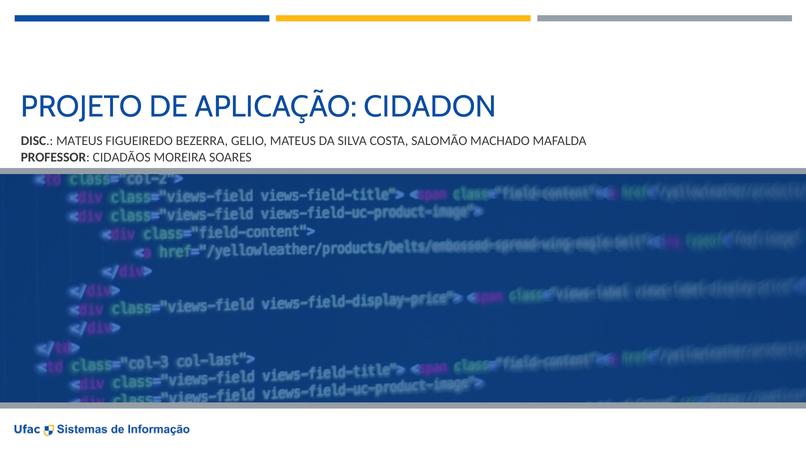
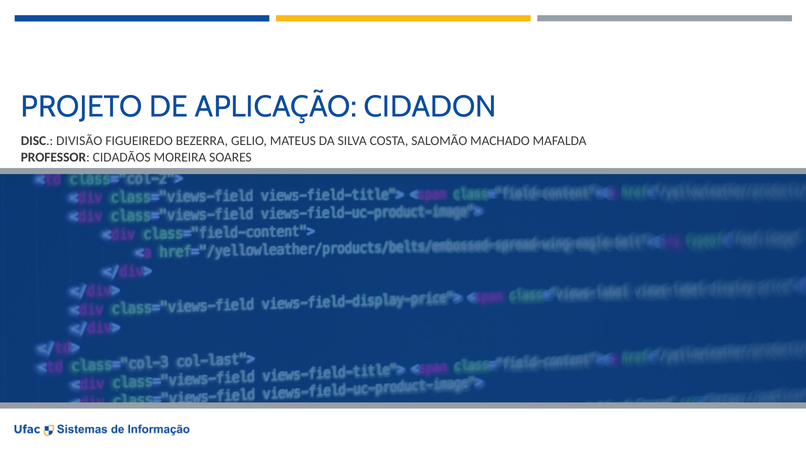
DISC MATEUS: MATEUS -> DIVISÃO
